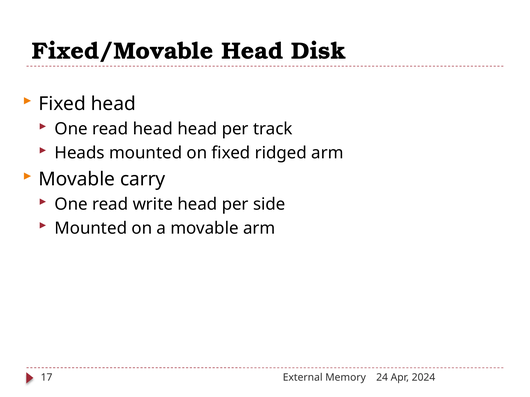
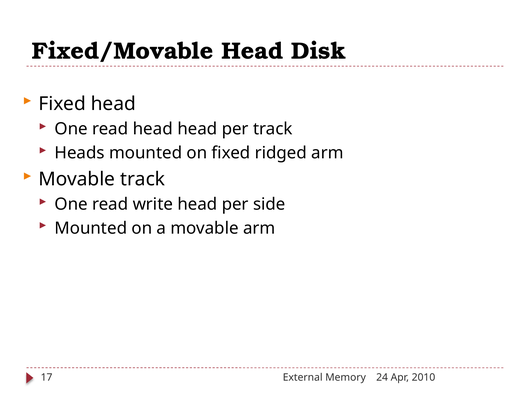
Movable carry: carry -> track
2024: 2024 -> 2010
